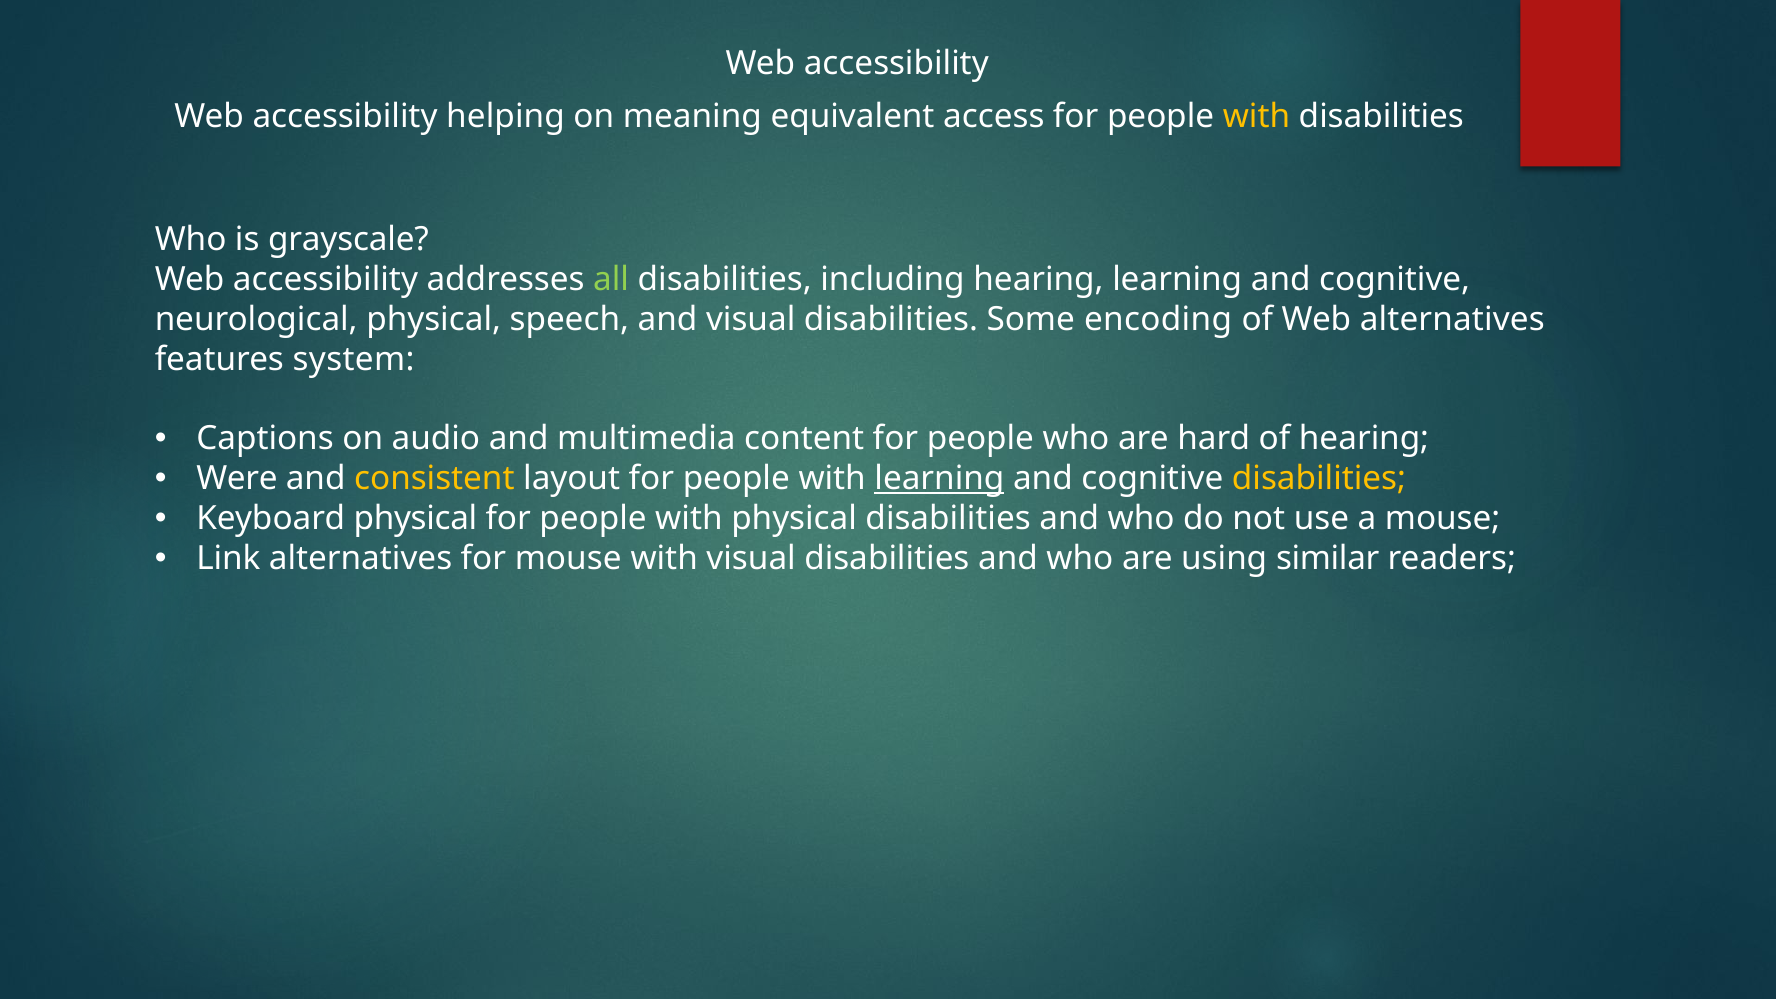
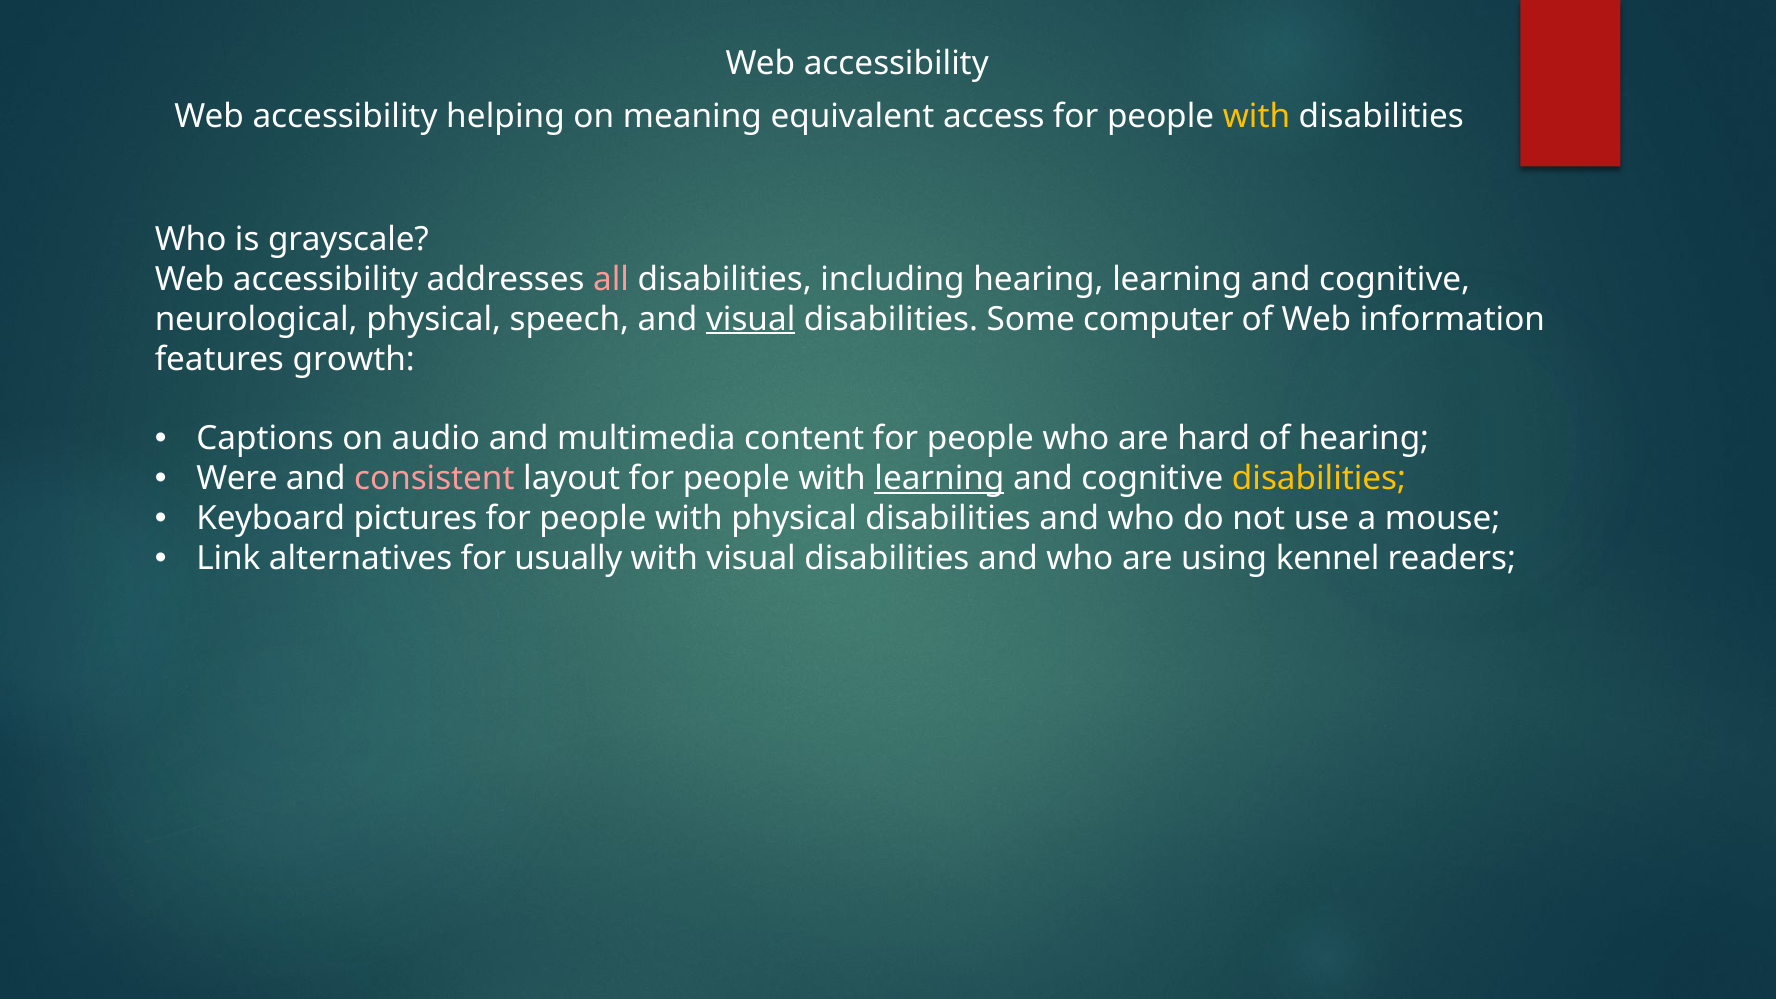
all colour: light green -> pink
visual at (751, 319) underline: none -> present
encoding: encoding -> computer
Web alternatives: alternatives -> information
system: system -> growth
consistent colour: yellow -> pink
Keyboard physical: physical -> pictures
for mouse: mouse -> usually
similar: similar -> kennel
